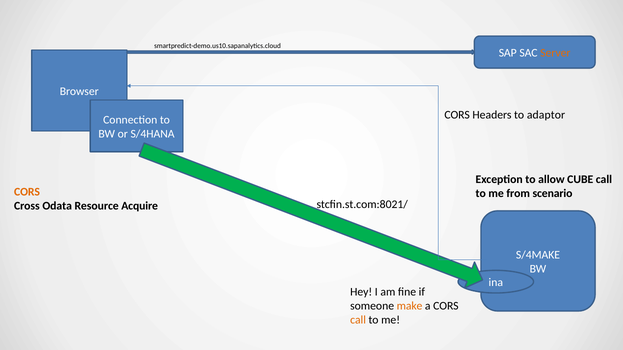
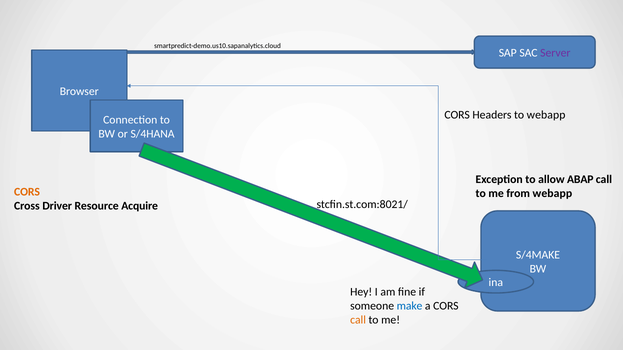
Server colour: orange -> purple
to adaptor: adaptor -> webapp
CUBE: CUBE -> ABAP
from scenario: scenario -> webapp
Odata: Odata -> Driver
make colour: orange -> blue
